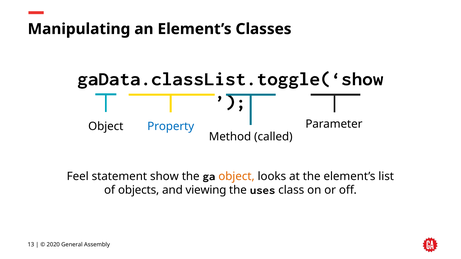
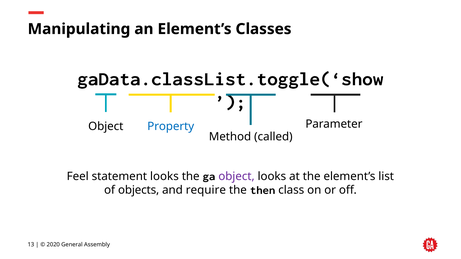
statement show: show -> looks
object at (236, 176) colour: orange -> purple
viewing: viewing -> require
uses: uses -> then
